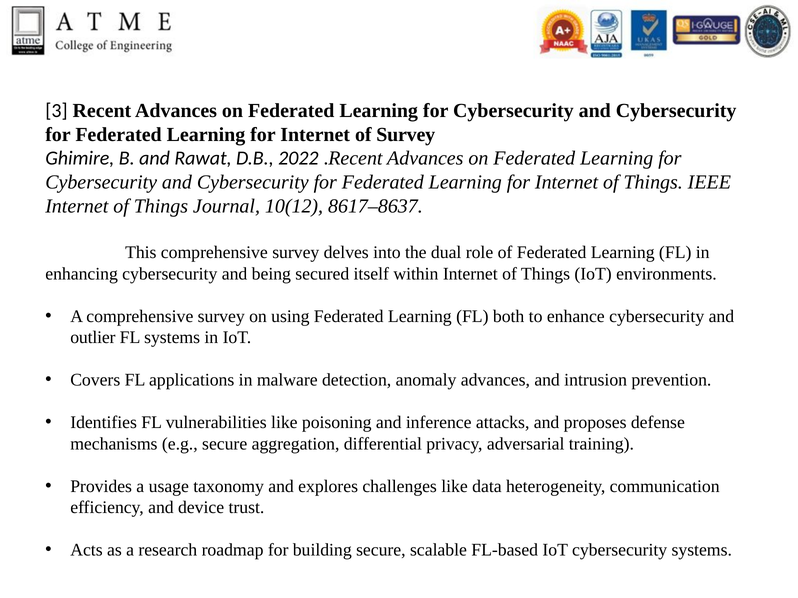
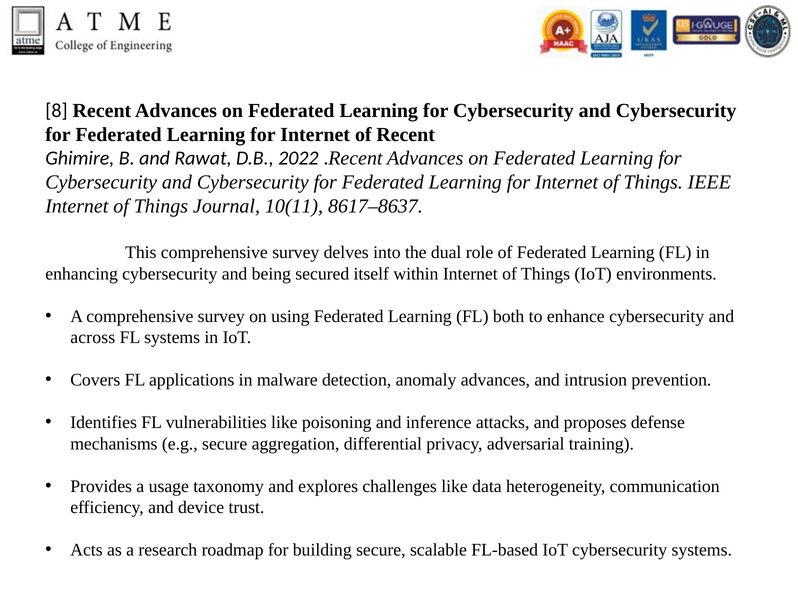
3: 3 -> 8
of Survey: Survey -> Recent
10(12: 10(12 -> 10(11
outlier: outlier -> across
